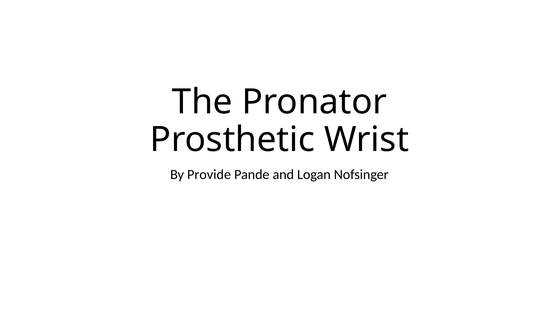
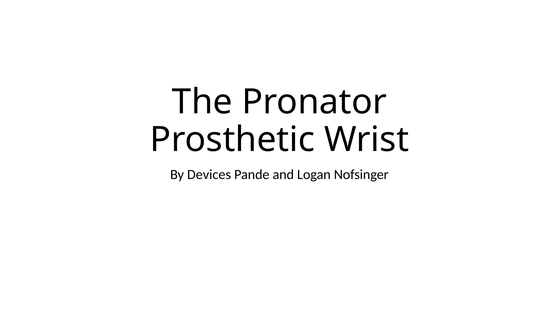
Provide: Provide -> Devices
